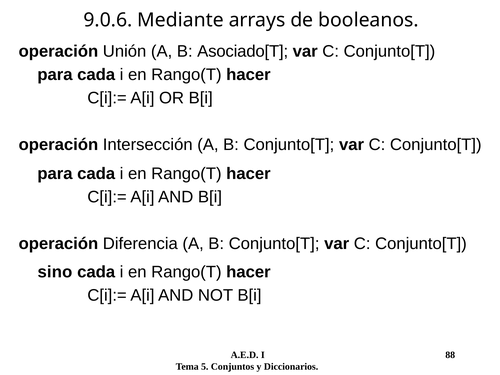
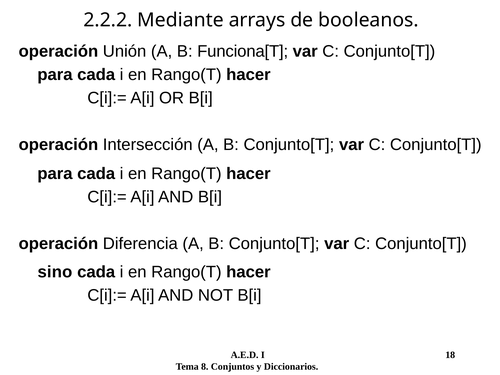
9.0.6: 9.0.6 -> 2.2.2
Asociado[T: Asociado[T -> Funciona[T
88: 88 -> 18
5: 5 -> 8
